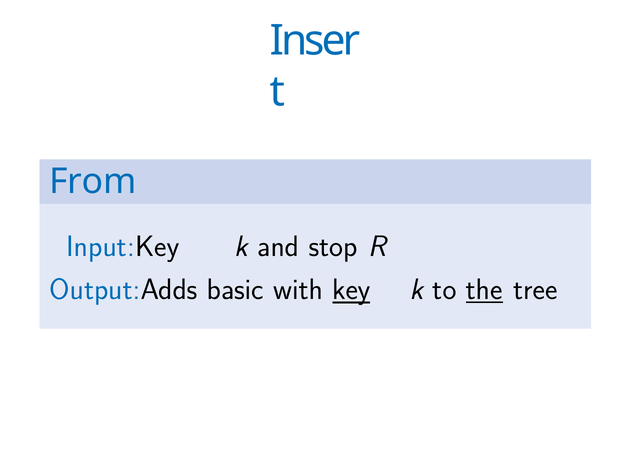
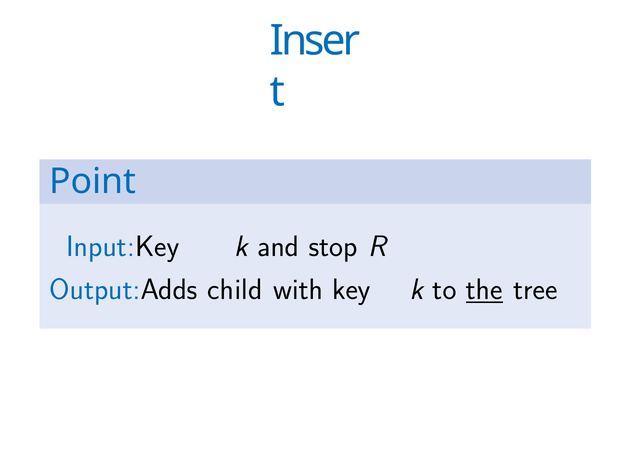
From: From -> Point
basic: basic -> child
key underline: present -> none
